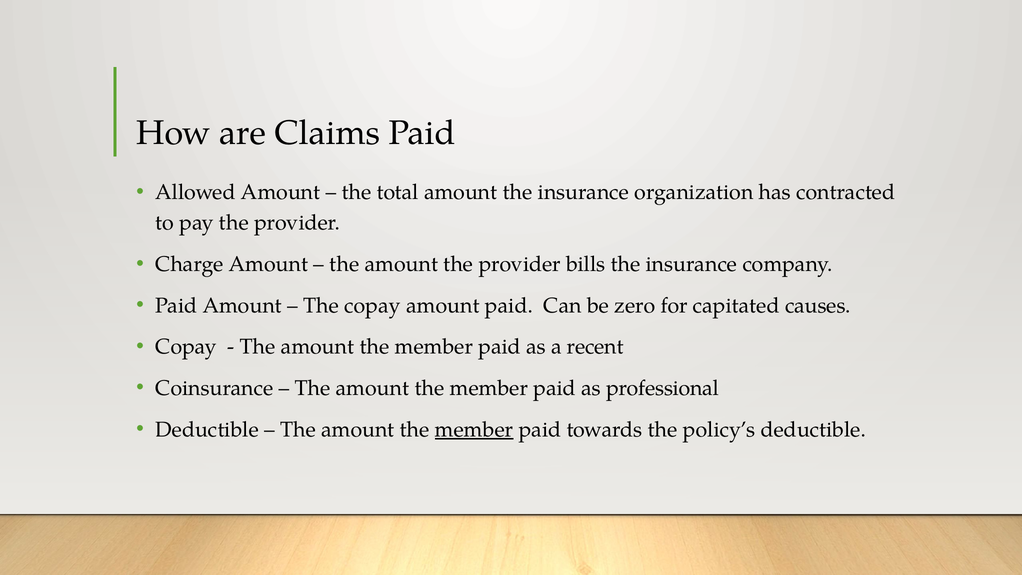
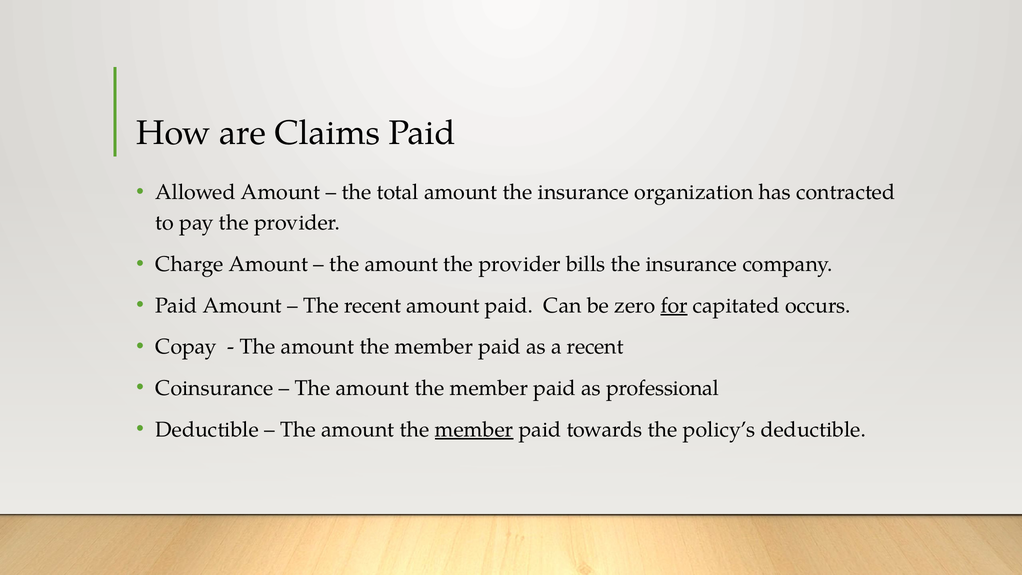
The copay: copay -> recent
for underline: none -> present
causes: causes -> occurs
